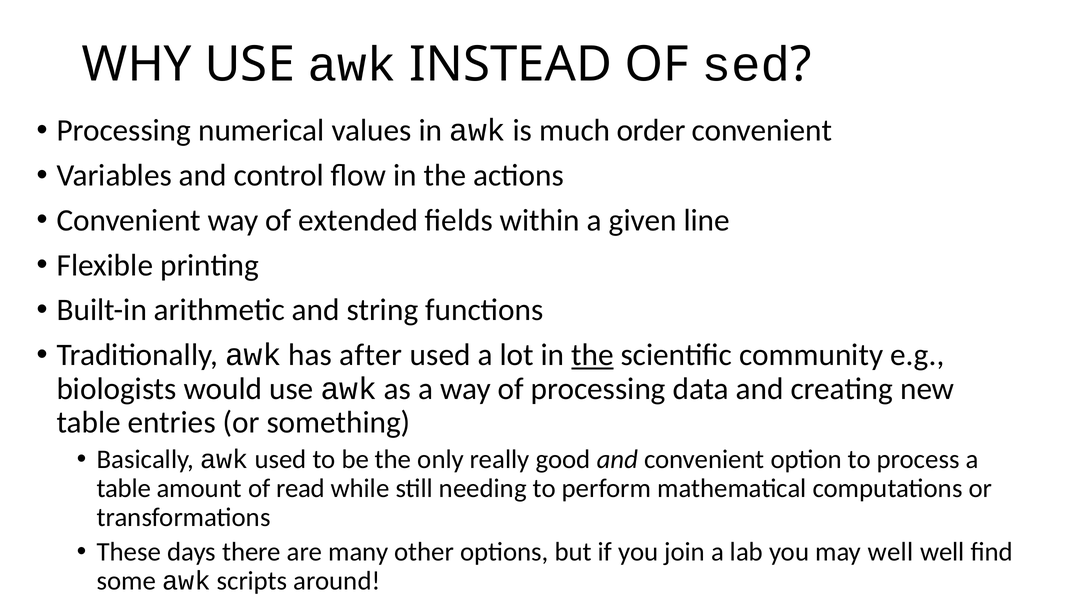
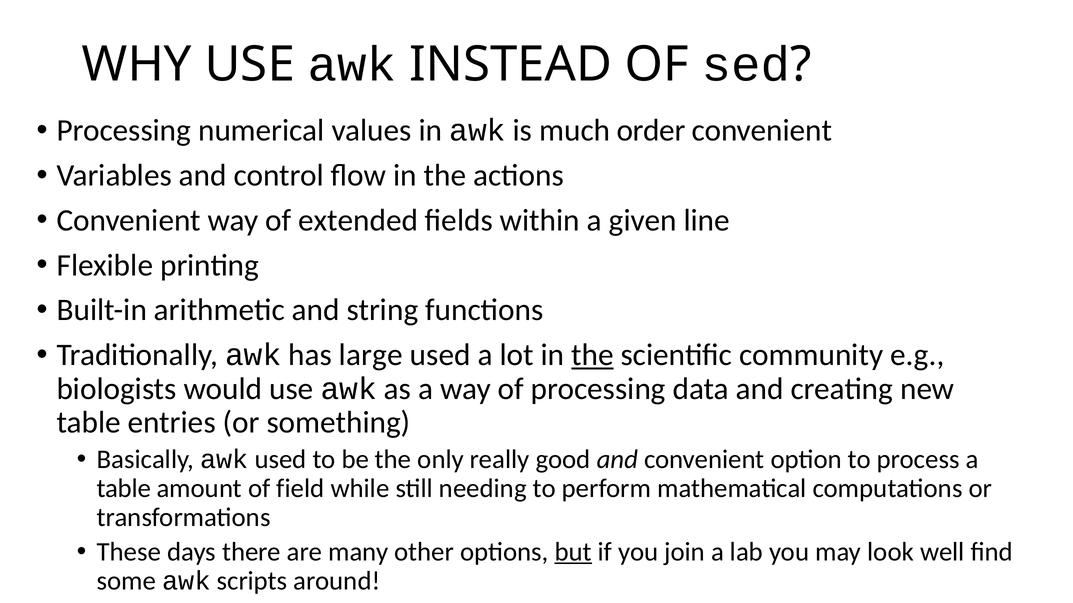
after: after -> large
read: read -> field
but underline: none -> present
may well: well -> look
